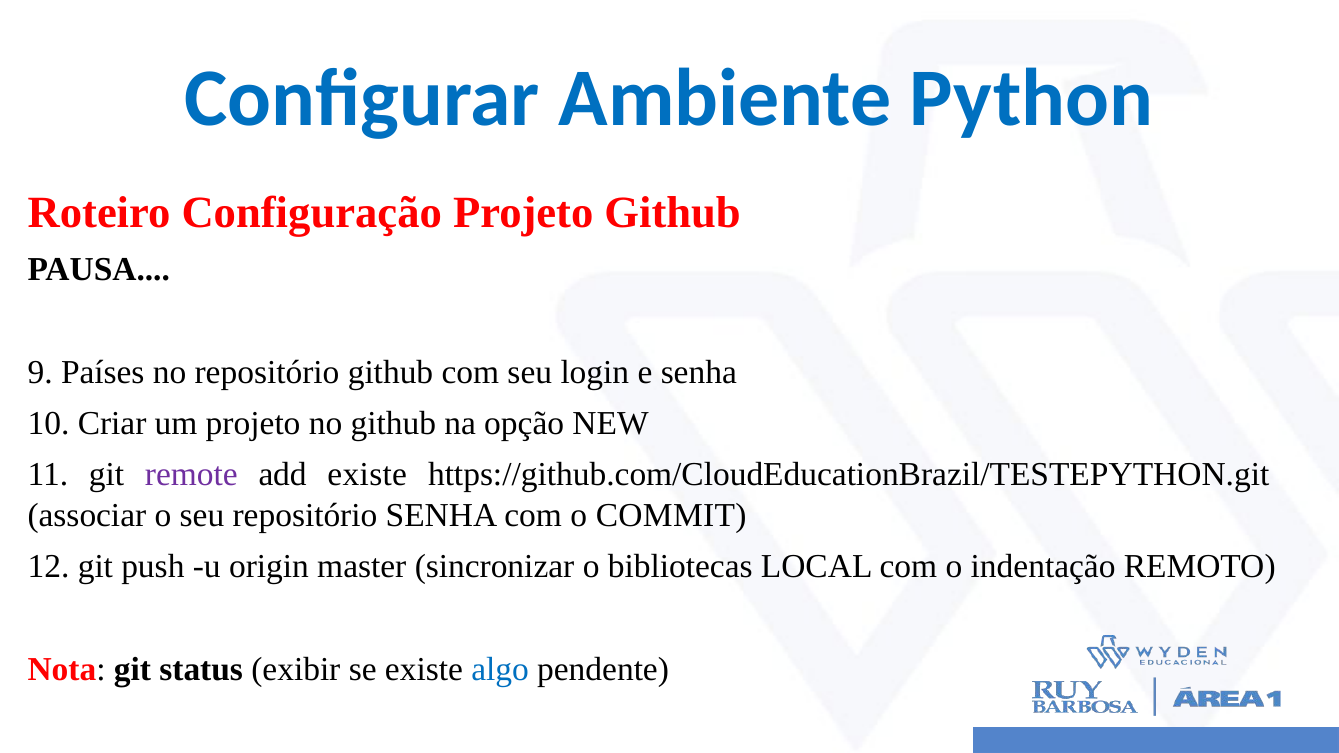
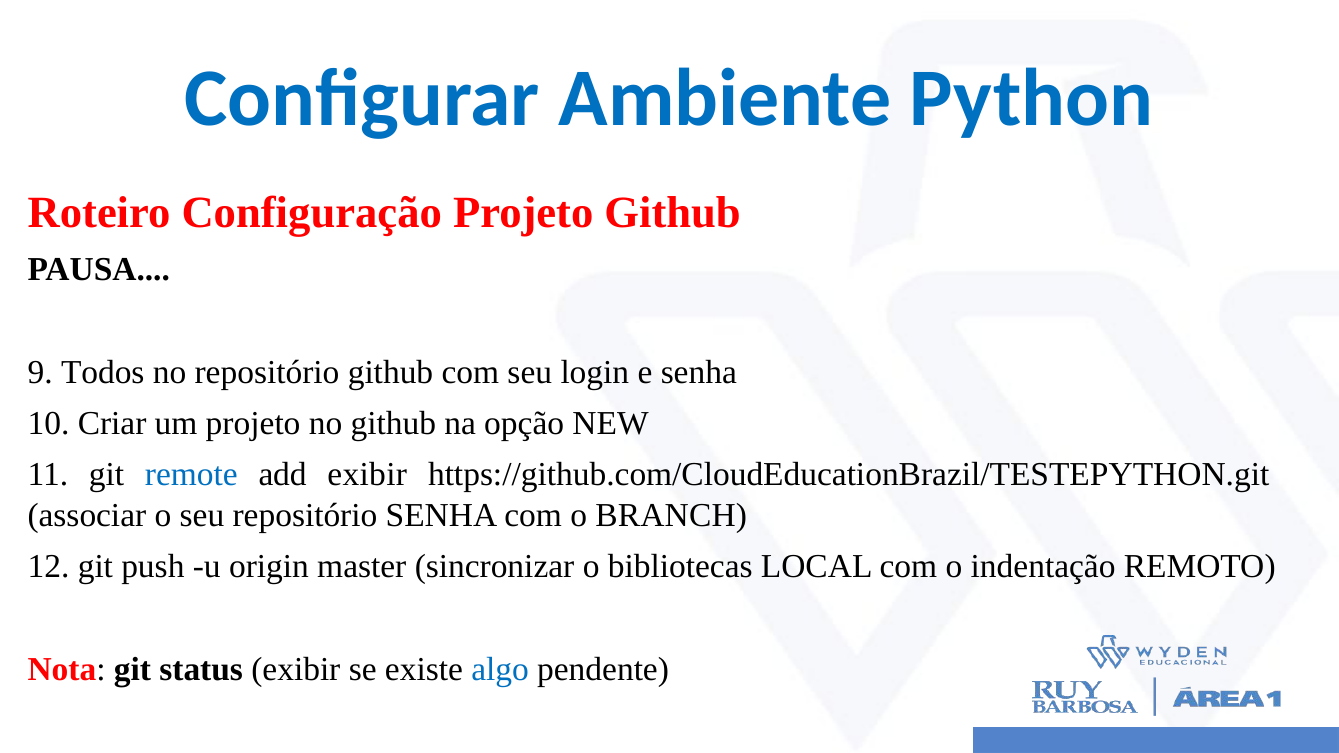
Países: Países -> Todos
remote colour: purple -> blue
add existe: existe -> exibir
COMMIT: COMMIT -> BRANCH
